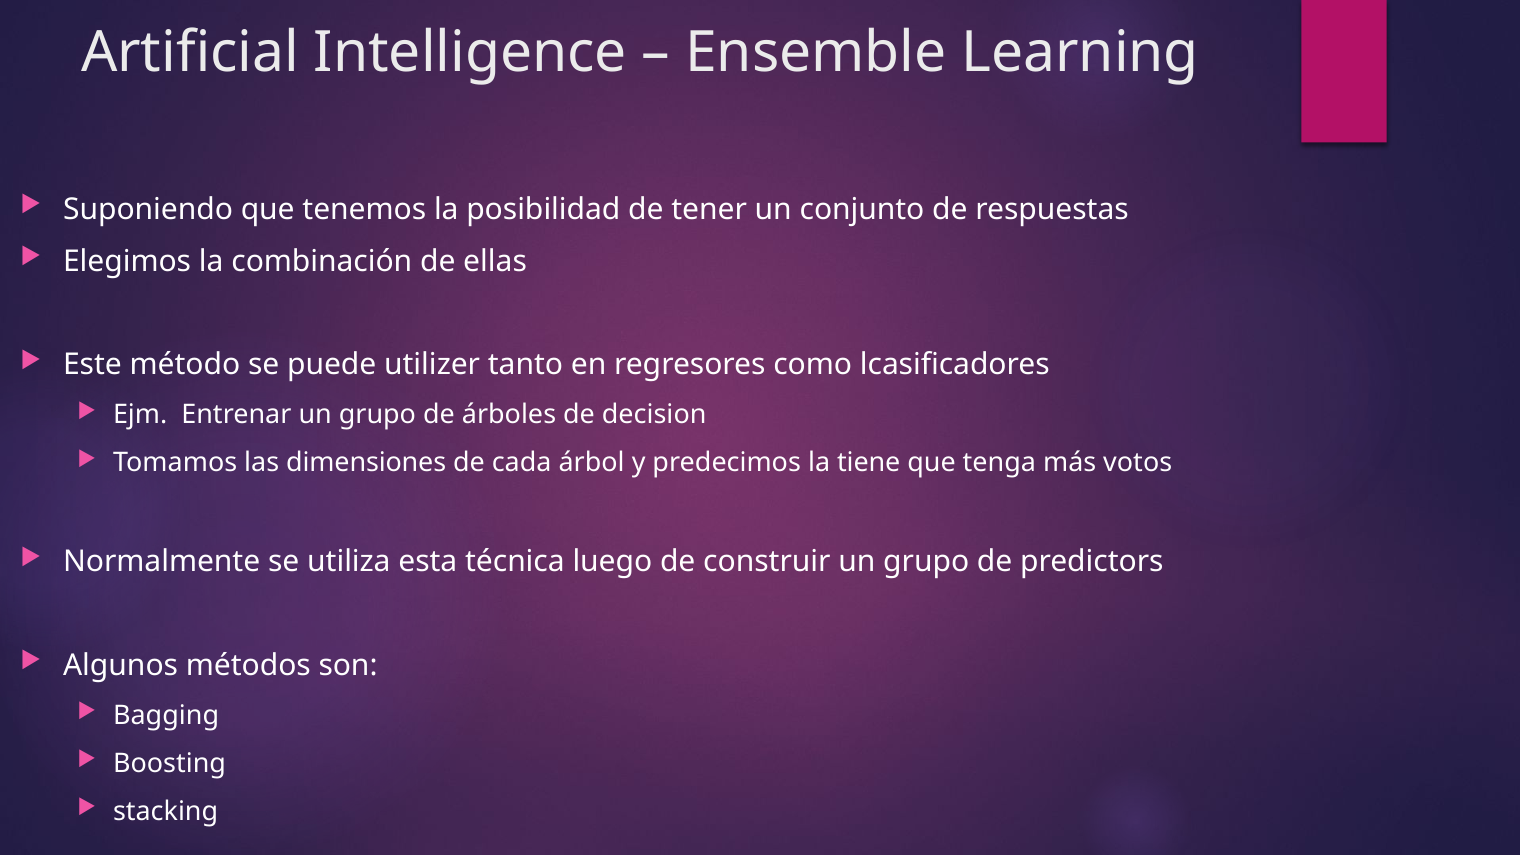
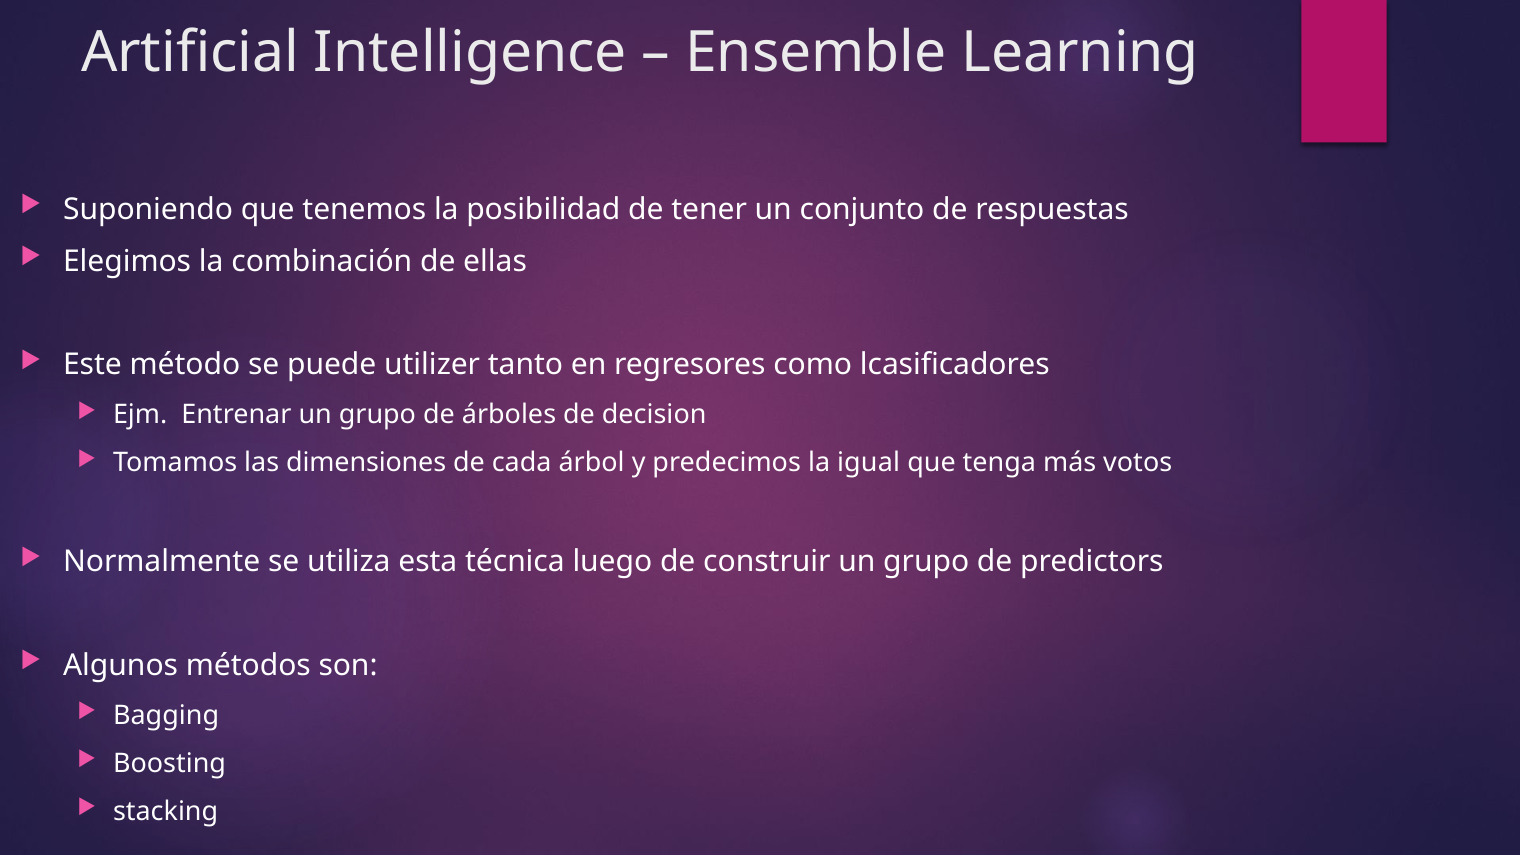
tiene: tiene -> igual
